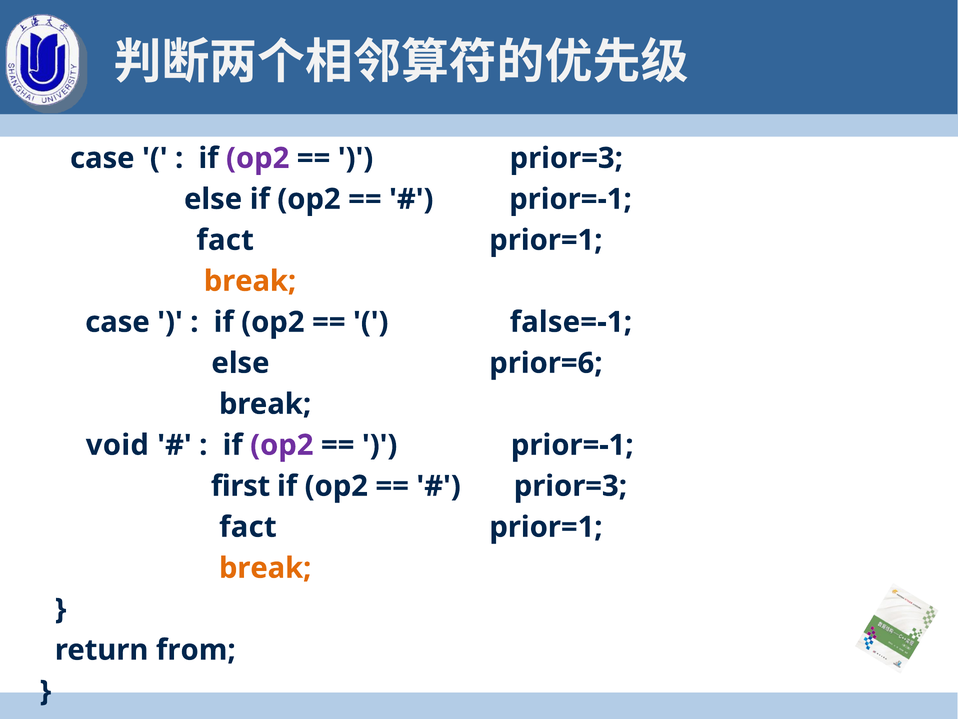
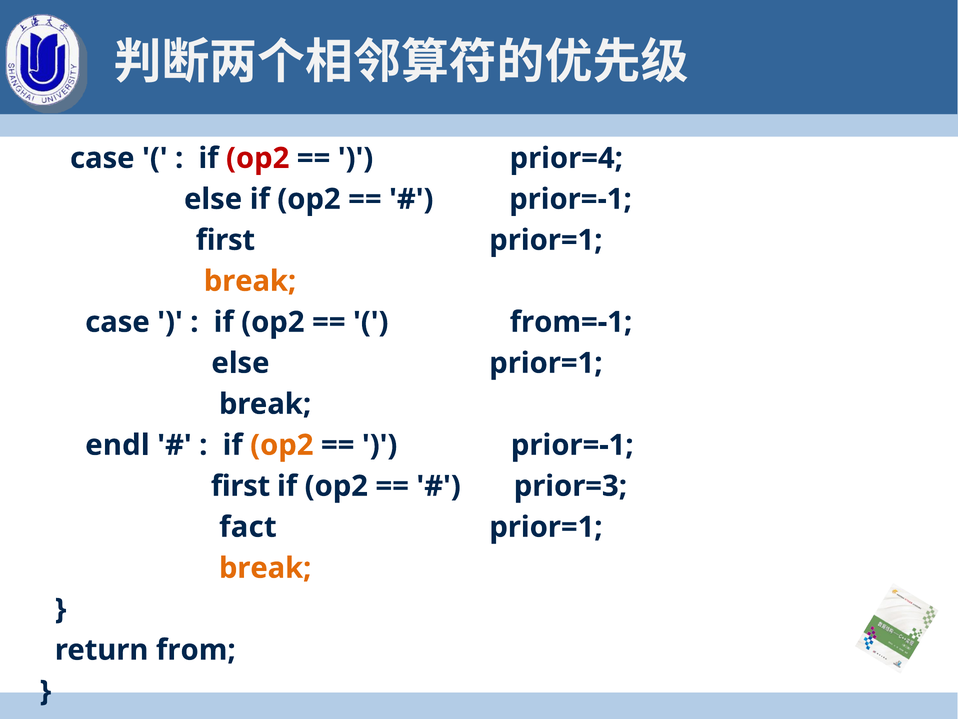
op2 at (258, 158) colour: purple -> red
prior=3 at (566, 158): prior=3 -> prior=4
fact at (225, 240): fact -> first
false=-1: false=-1 -> from=-1
else prior=6: prior=6 -> prior=1
void: void -> endl
op2 at (282, 445) colour: purple -> orange
